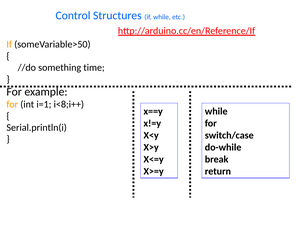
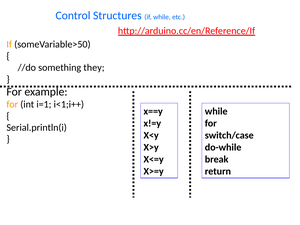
time: time -> they
i<8;i++: i<8;i++ -> i<1;i++
